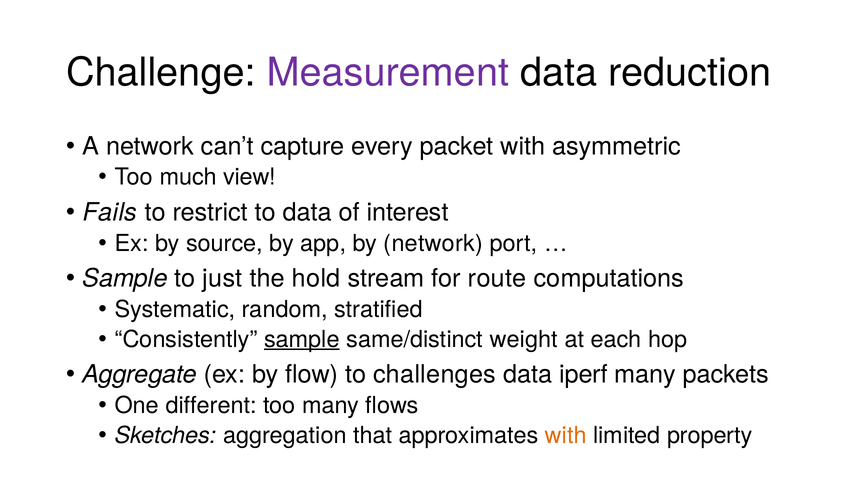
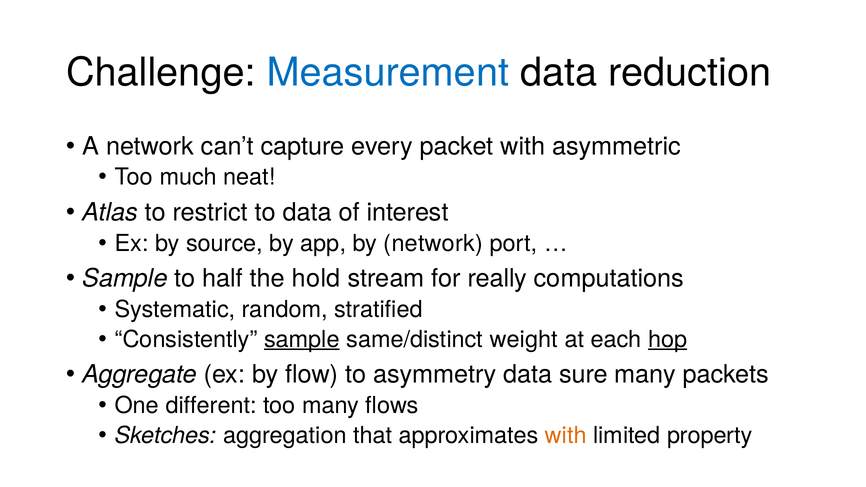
Measurement colour: purple -> blue
view: view -> neat
Fails: Fails -> Atlas
just: just -> half
route: route -> really
hop underline: none -> present
challenges: challenges -> asymmetry
iperf: iperf -> sure
